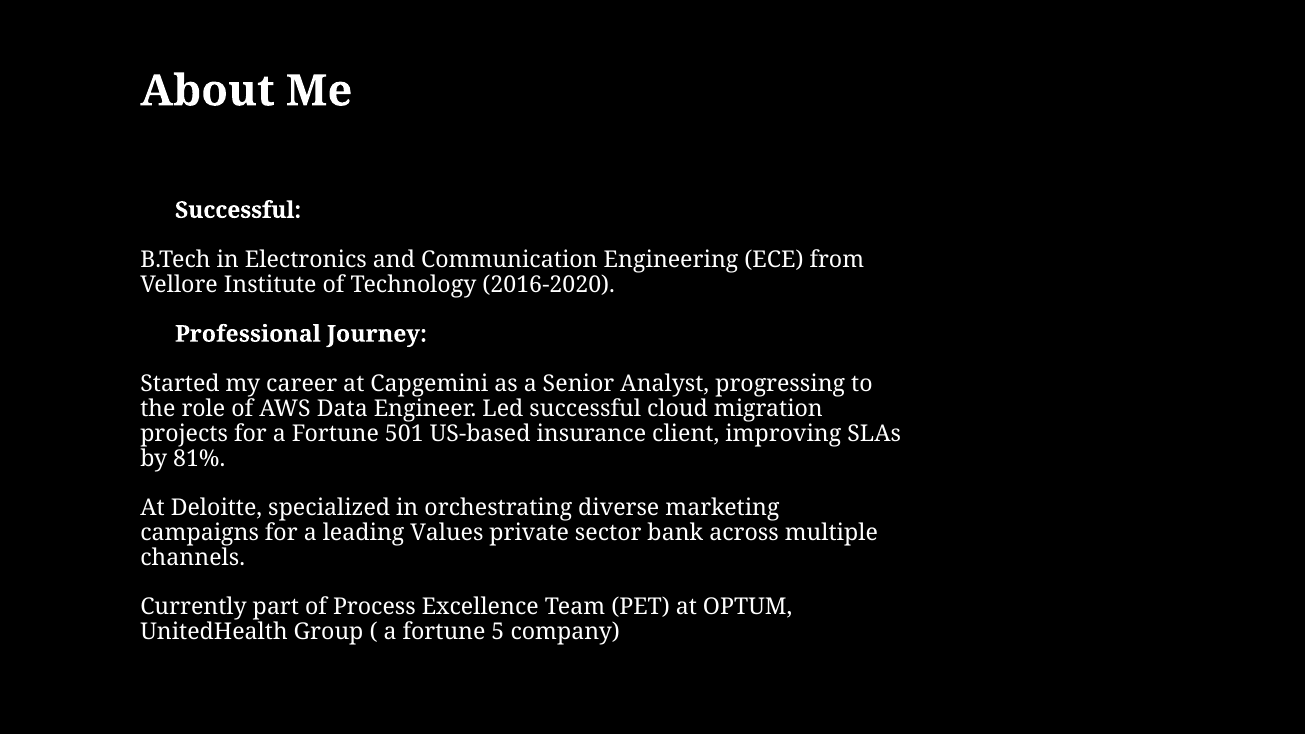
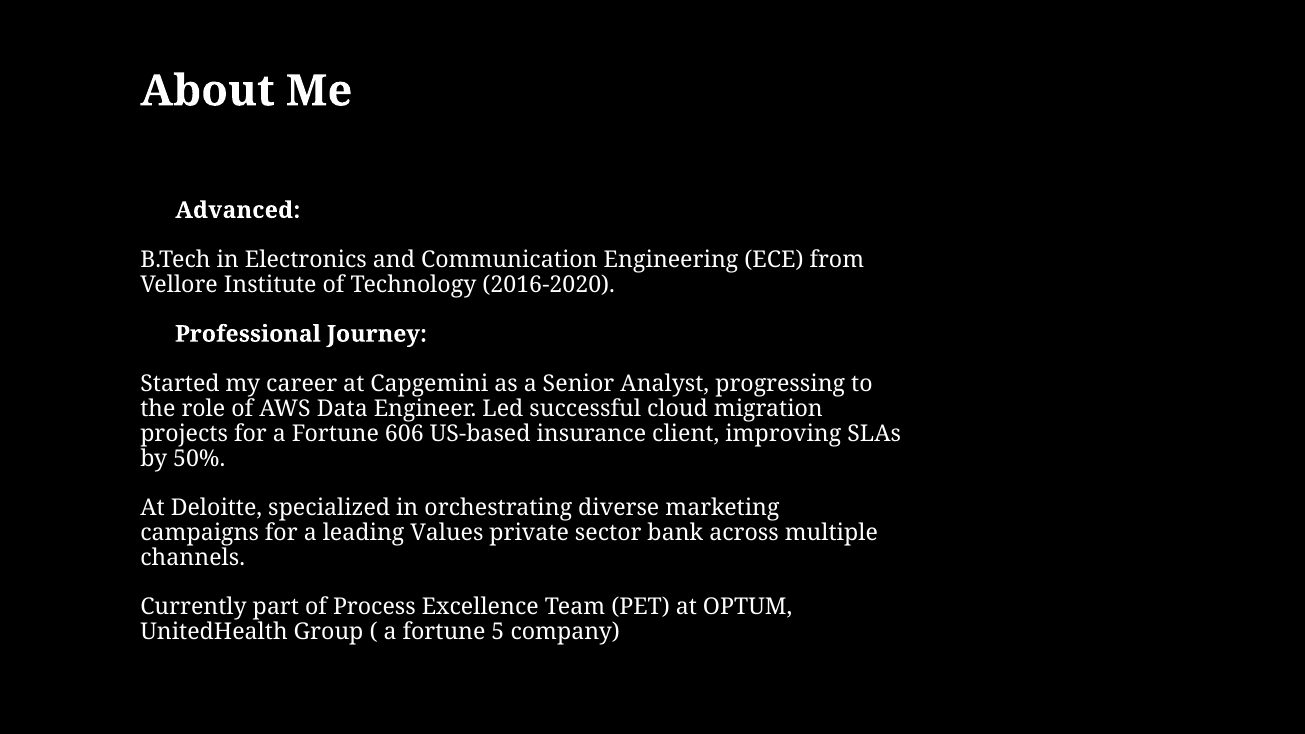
Successful at (238, 210): Successful -> Advanced
501: 501 -> 606
81%: 81% -> 50%
